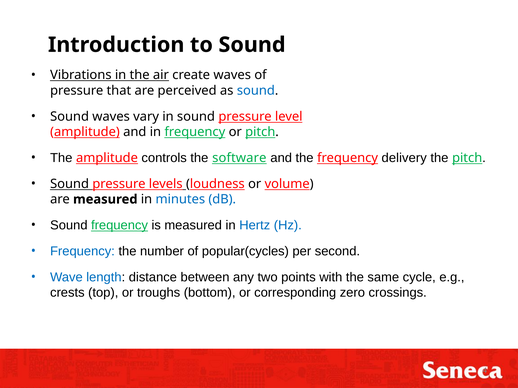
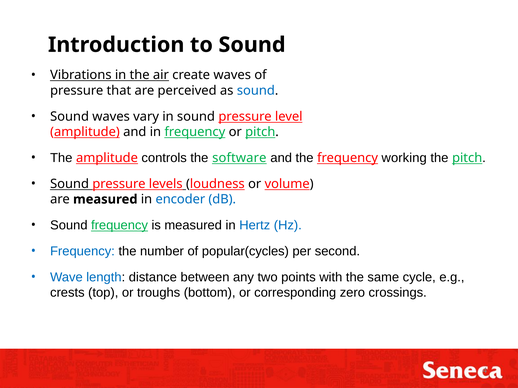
delivery: delivery -> working
minutes: minutes -> encoder
